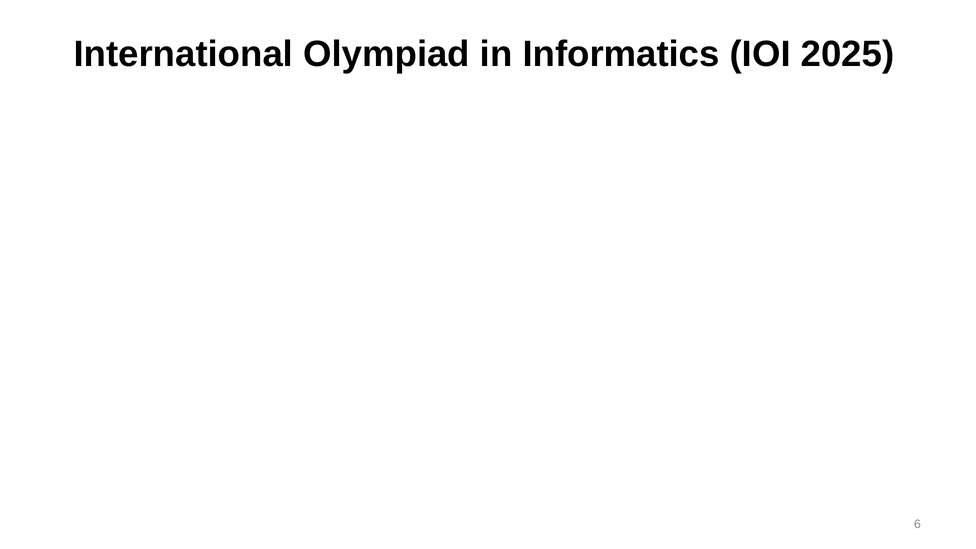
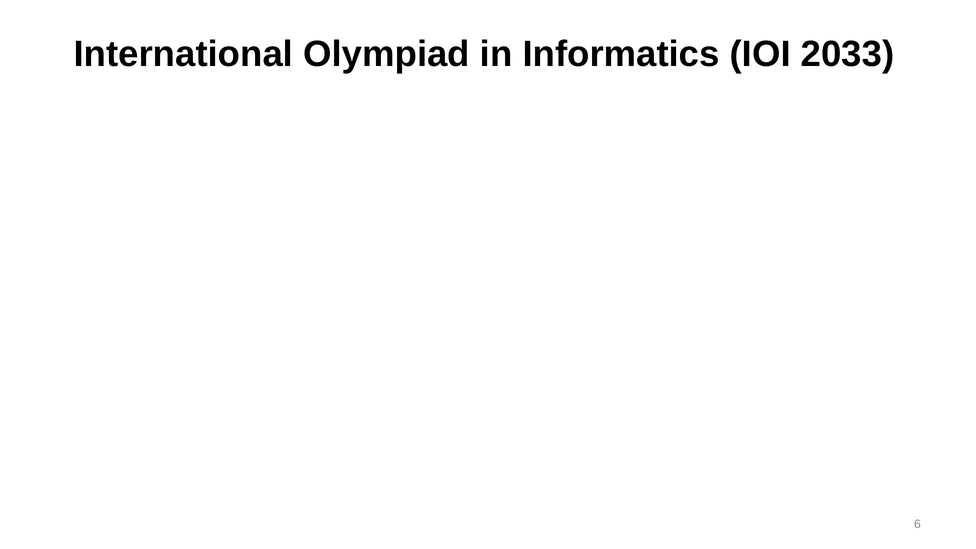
2025: 2025 -> 2033
